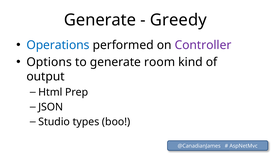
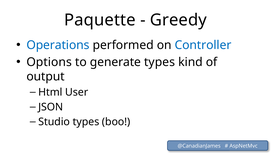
Generate at (100, 20): Generate -> Paquette
Controller colour: purple -> blue
generate room: room -> types
Prep: Prep -> User
